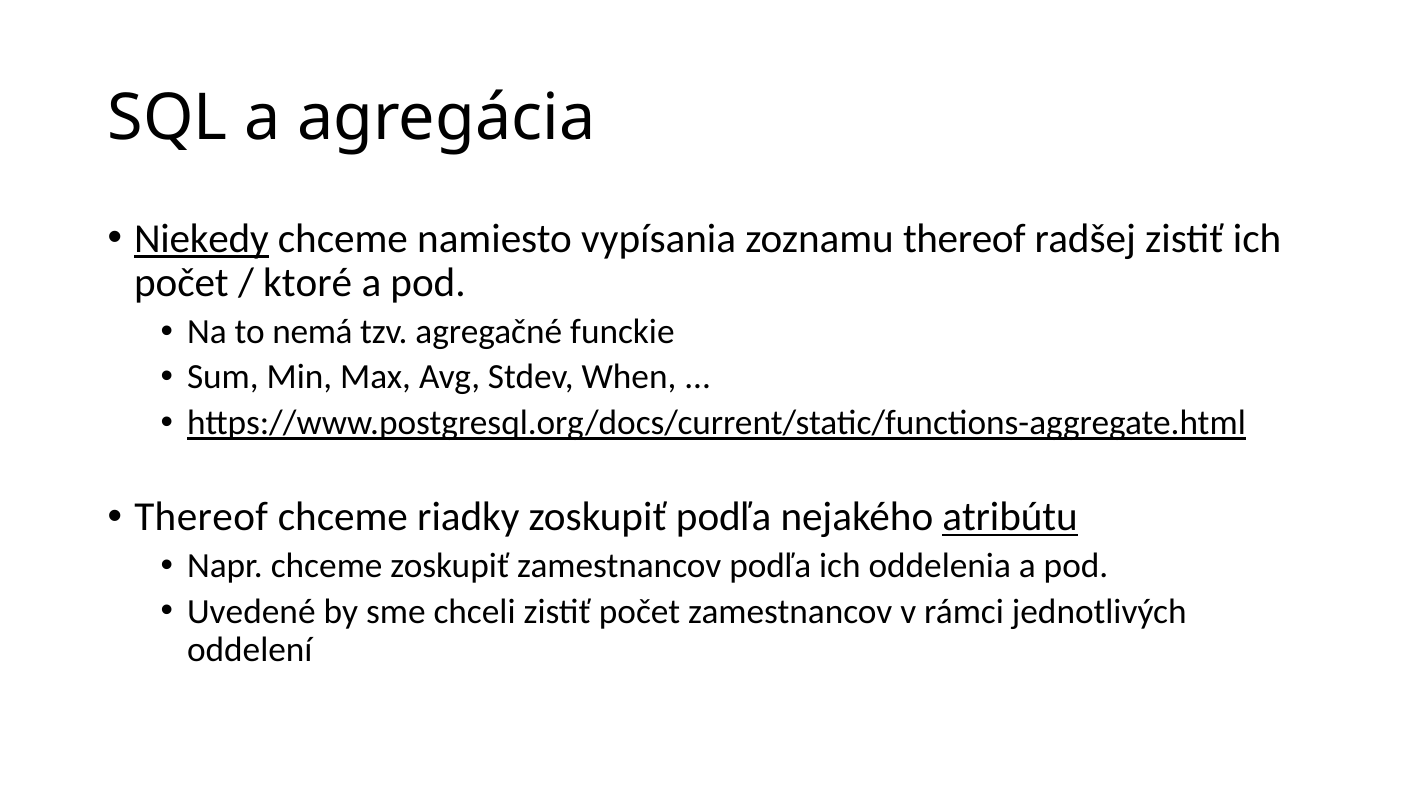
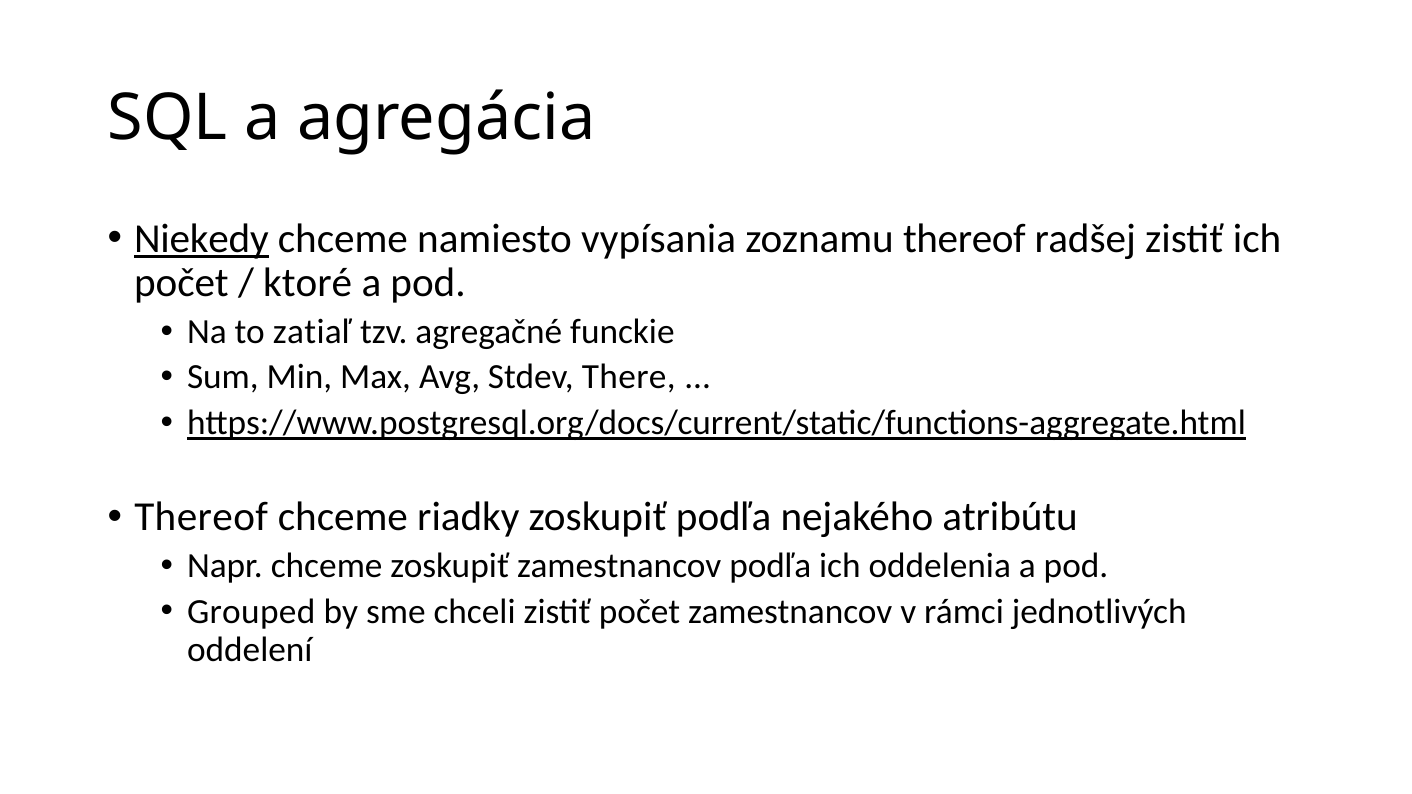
nemá: nemá -> zatiaľ
When: When -> There
atribútu underline: present -> none
Uvedené: Uvedené -> Grouped
